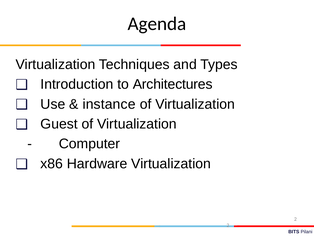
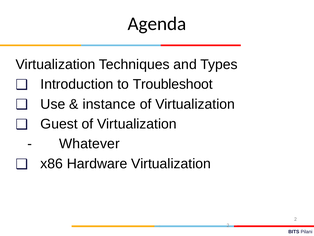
Architectures: Architectures -> Troubleshoot
Computer: Computer -> Whatever
